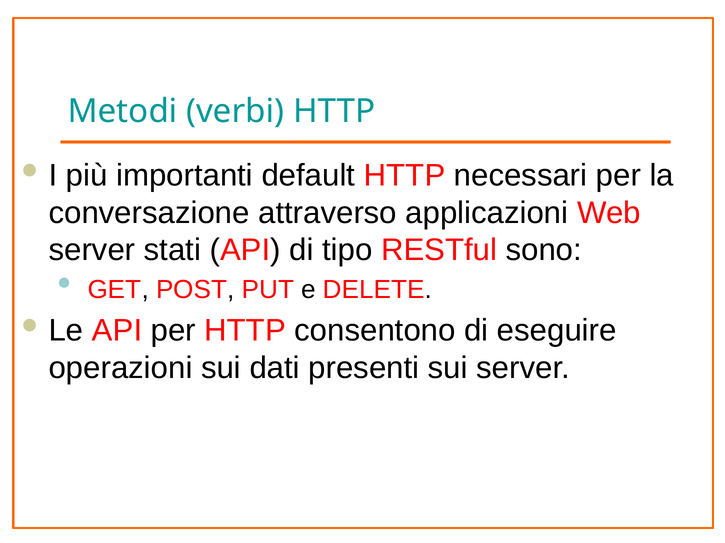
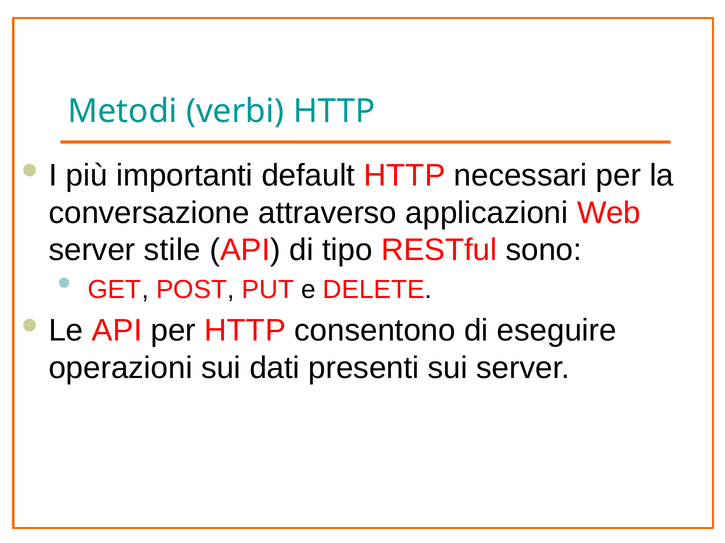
stati: stati -> stile
